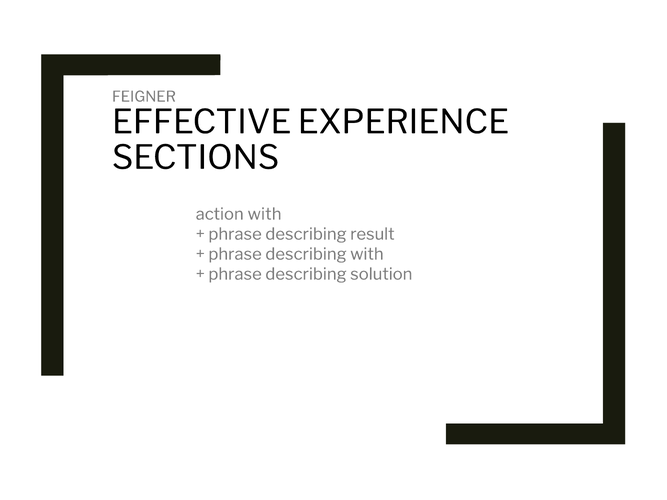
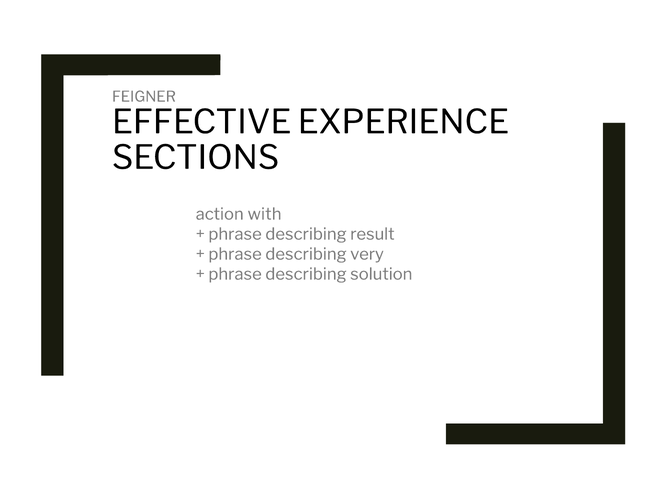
describing with: with -> very
